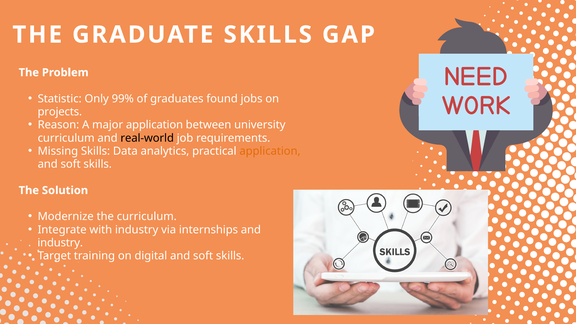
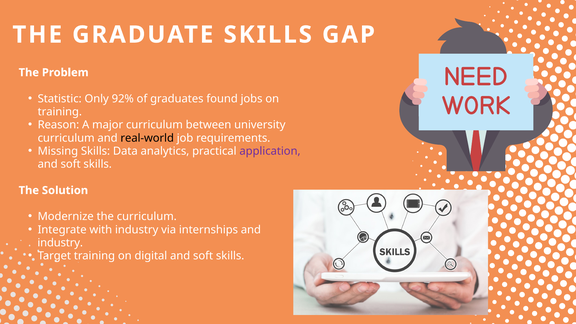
99%: 99% -> 92%
projects at (60, 112): projects -> training
major application: application -> curriculum
application at (270, 151) colour: orange -> purple
